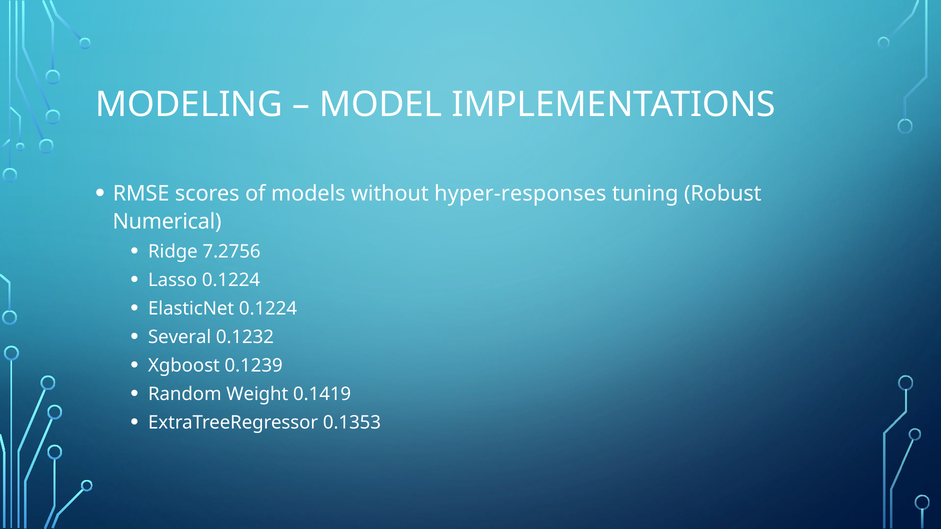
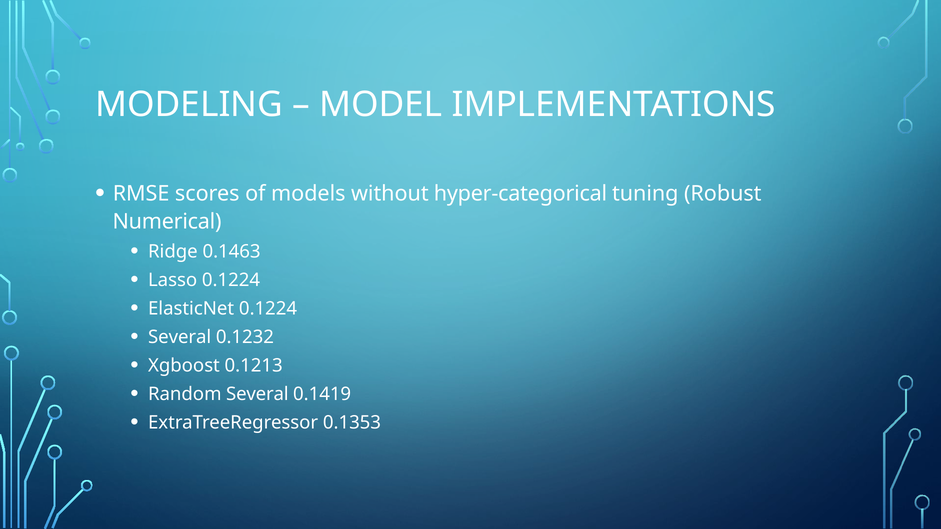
hyper-responses: hyper-responses -> hyper-categorical
7.2756: 7.2756 -> 0.1463
0.1239: 0.1239 -> 0.1213
Random Weight: Weight -> Several
